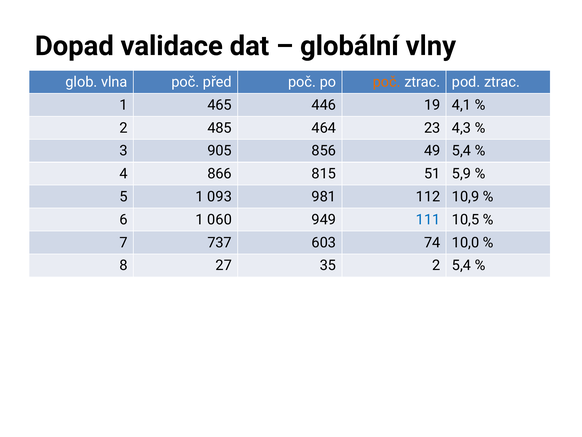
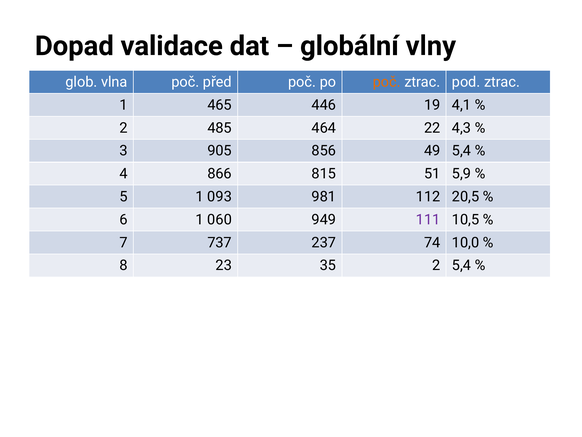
23: 23 -> 22
10,9: 10,9 -> 20,5
111 colour: blue -> purple
603: 603 -> 237
27: 27 -> 23
